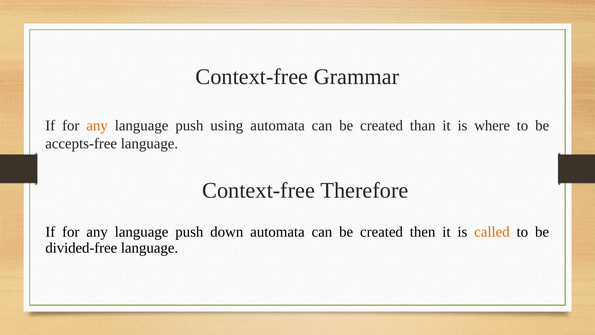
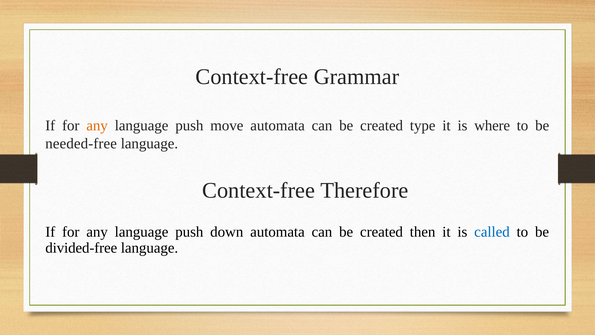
using: using -> move
than: than -> type
accepts-free: accepts-free -> needed-free
called colour: orange -> blue
